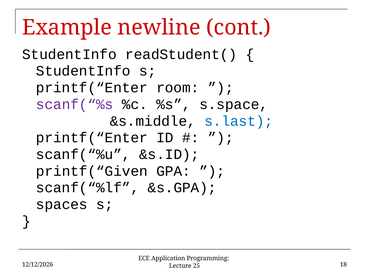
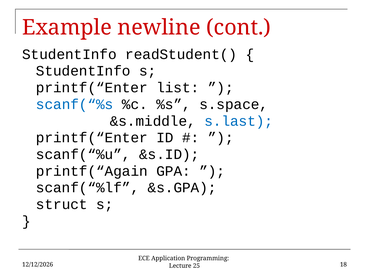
room: room -> list
scanf(“%s colour: purple -> blue
printf(“Given: printf(“Given -> printf(“Again
spaces: spaces -> struct
